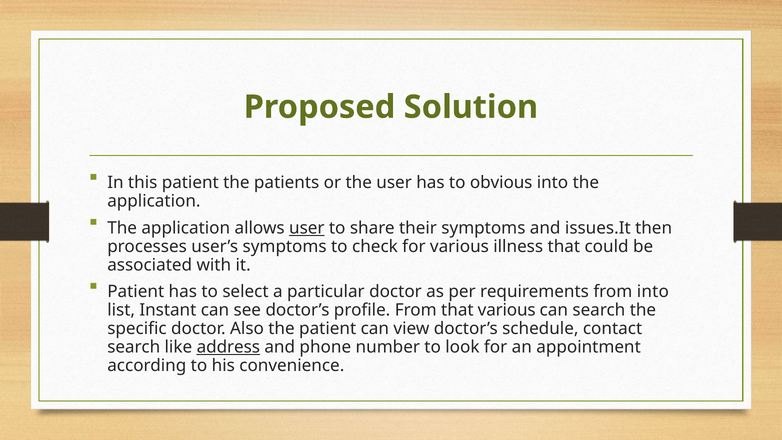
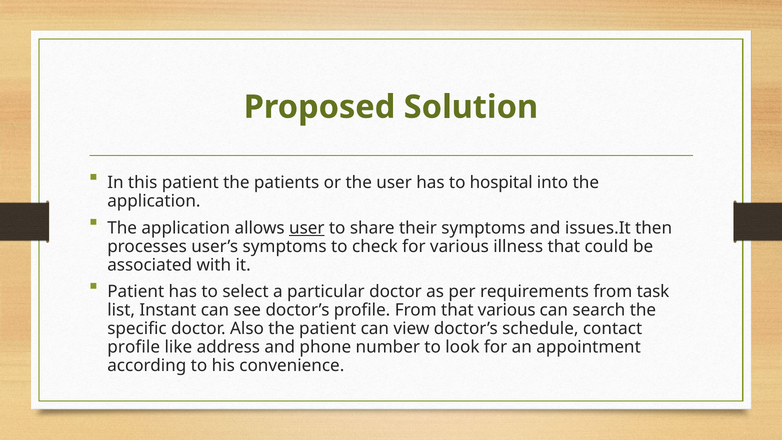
obvious: obvious -> hospital
from into: into -> task
search at (134, 347): search -> profile
address underline: present -> none
